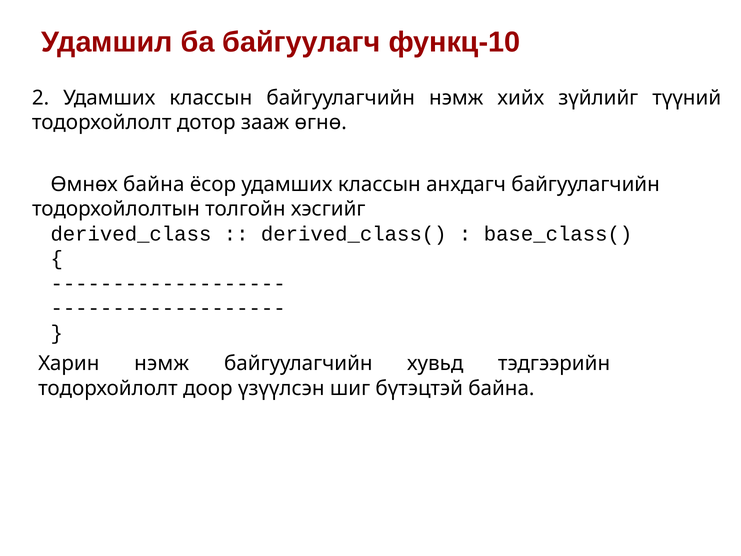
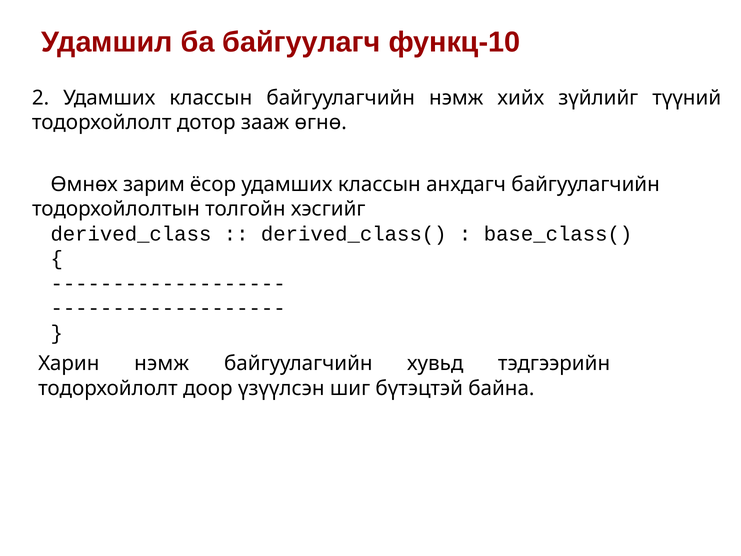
Өмнөх байна: байна -> зарим
